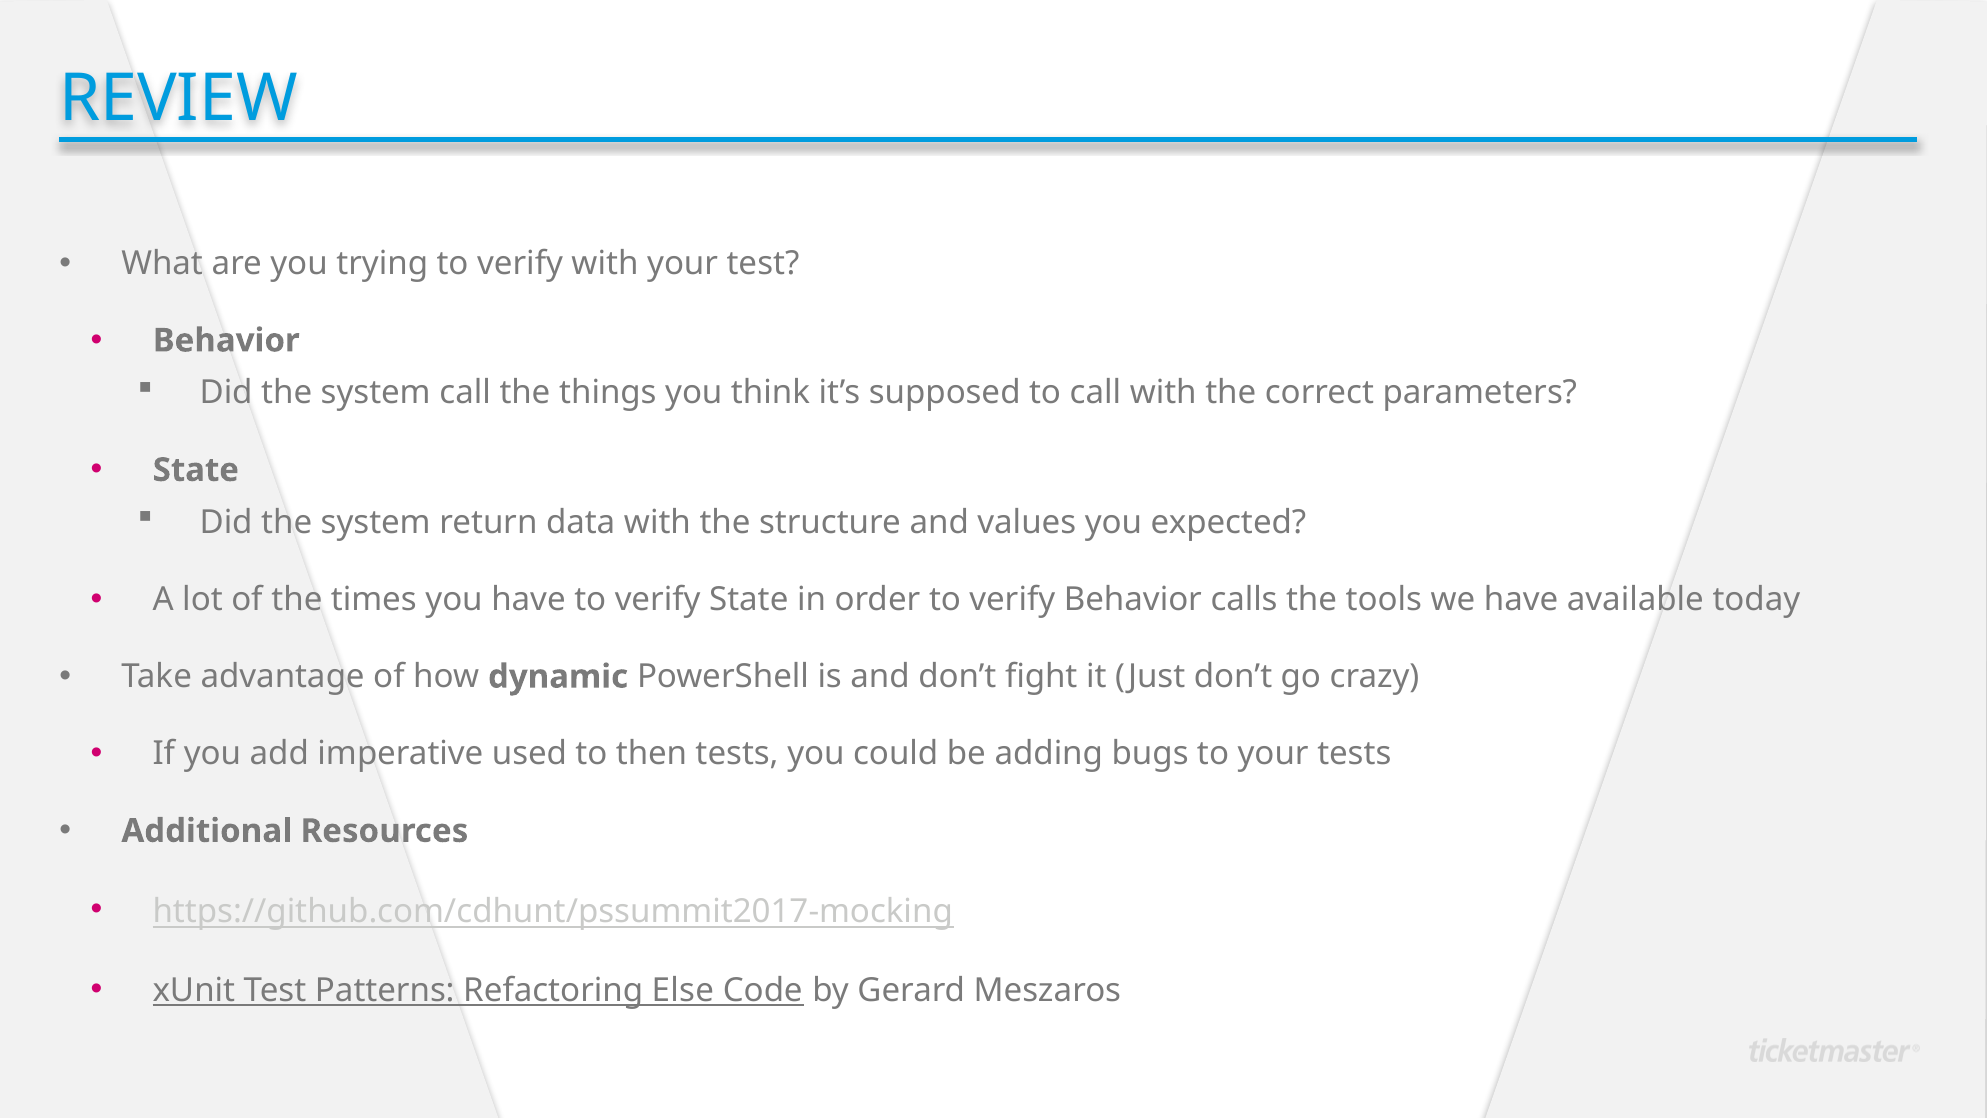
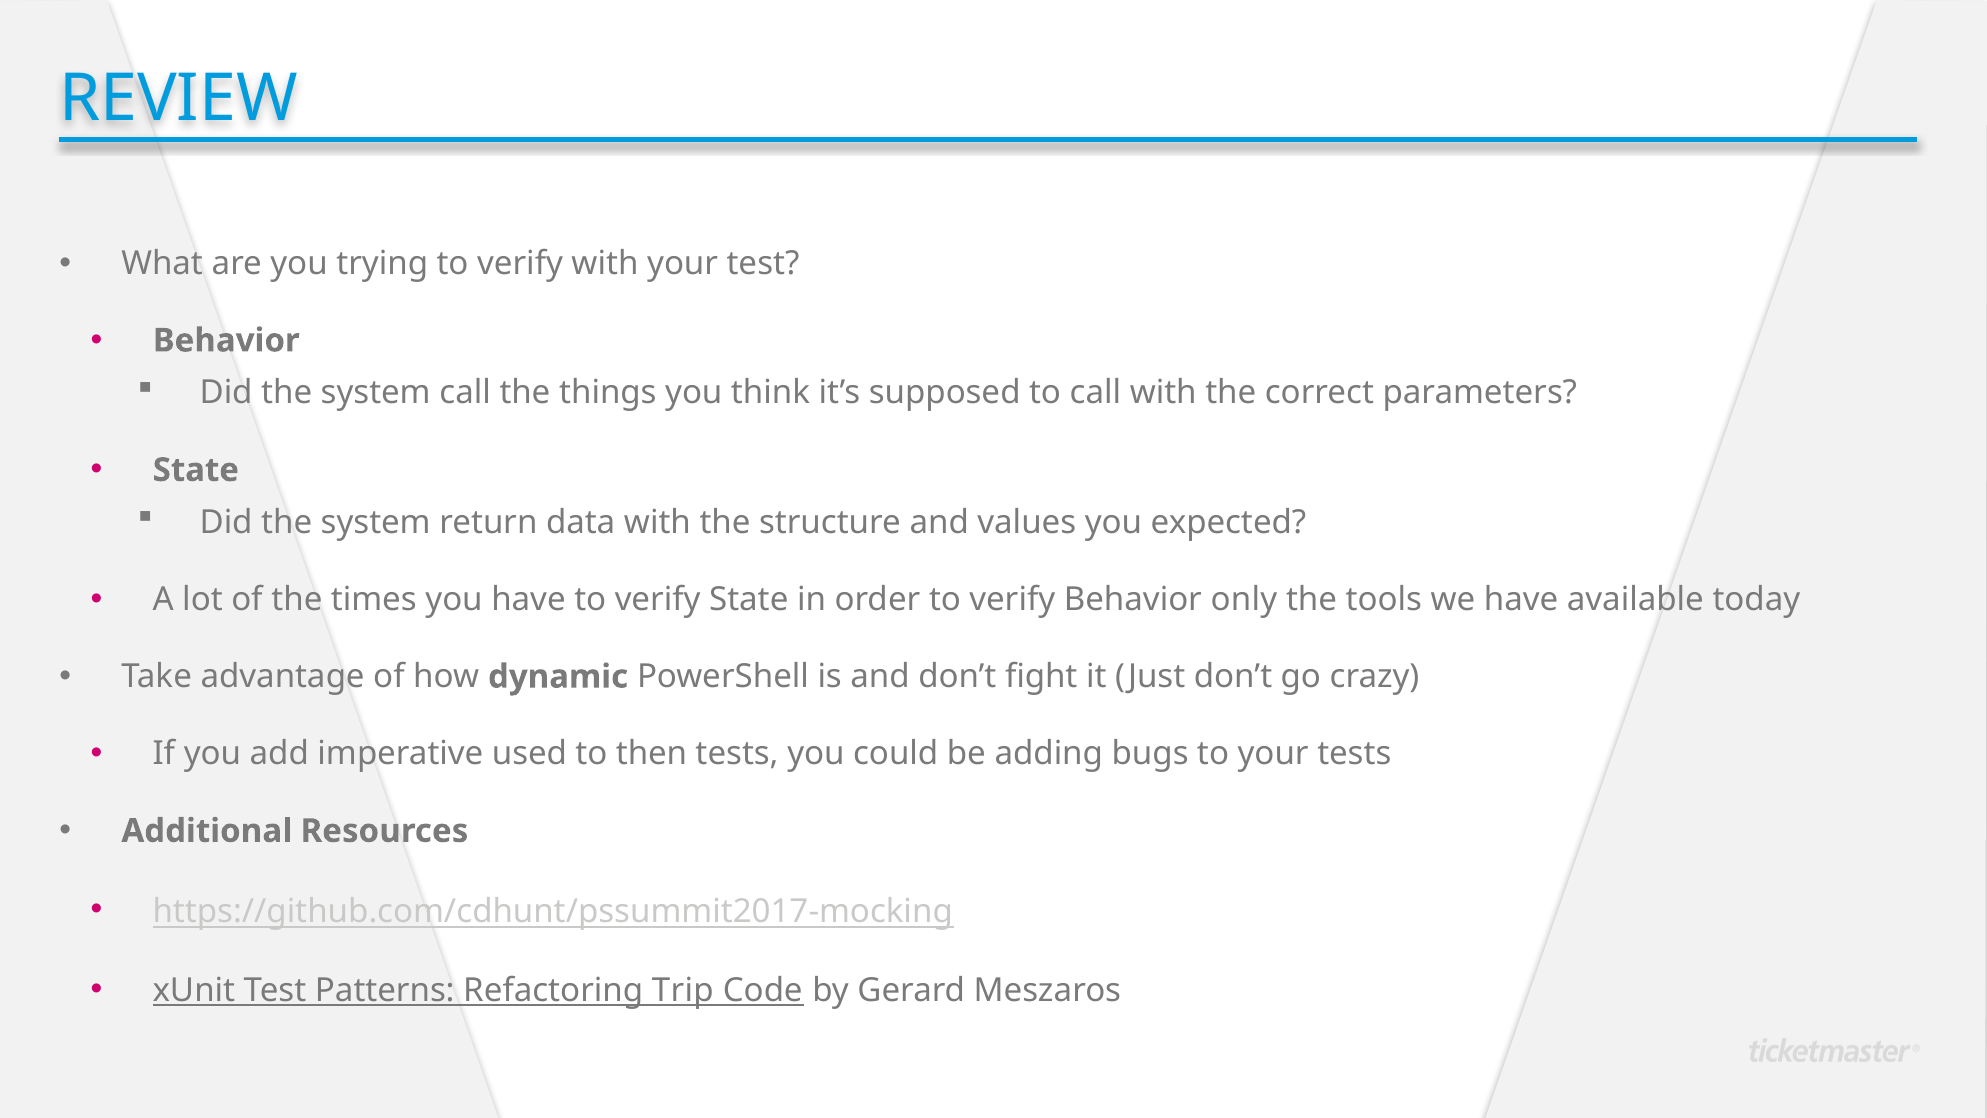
calls: calls -> only
Else: Else -> Trip
